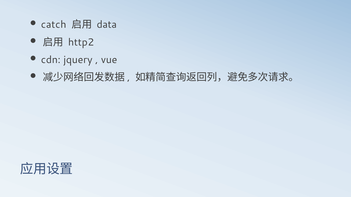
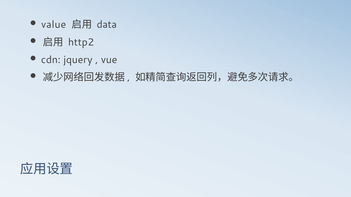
catch: catch -> value
